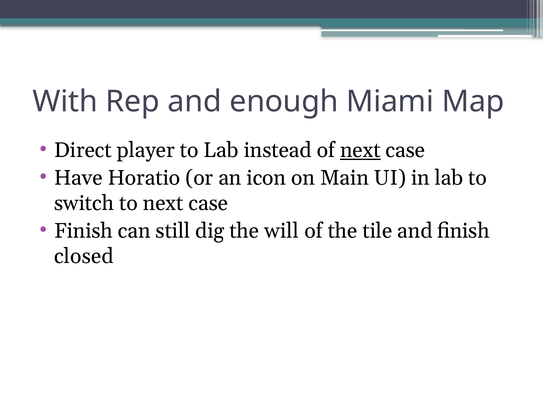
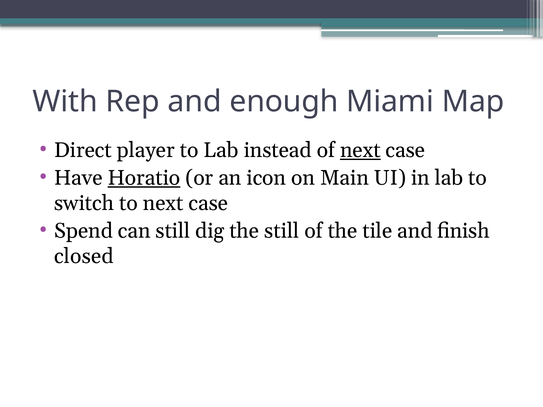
Horatio underline: none -> present
Finish at (84, 231): Finish -> Spend
the will: will -> still
